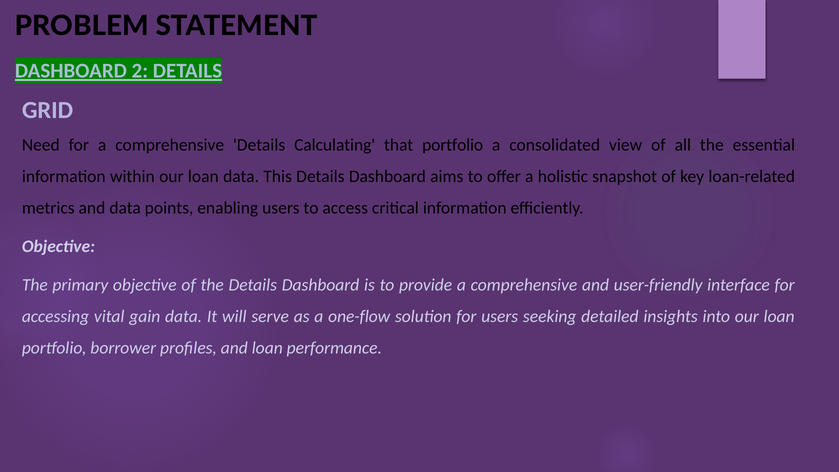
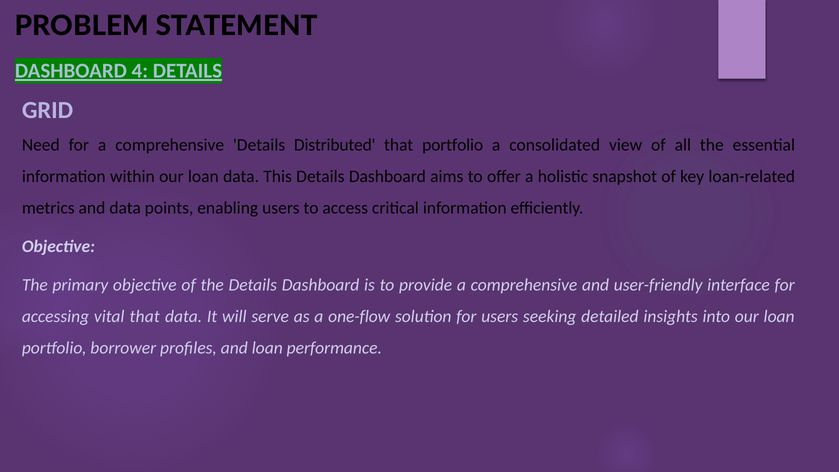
2: 2 -> 4
Calculating: Calculating -> Distributed
vital gain: gain -> that
